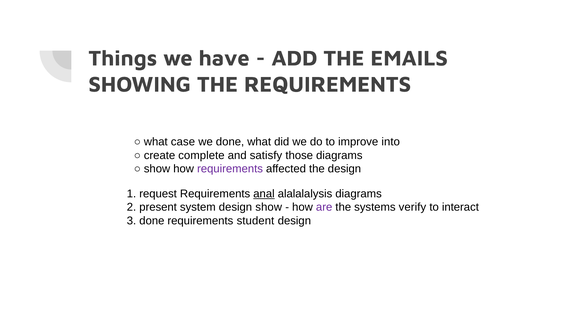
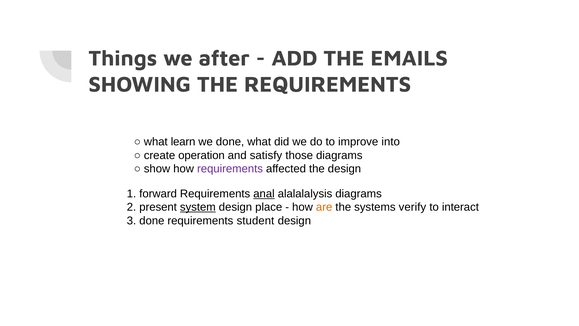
have: have -> after
case: case -> learn
complete: complete -> operation
request: request -> forward
system underline: none -> present
design show: show -> place
are colour: purple -> orange
